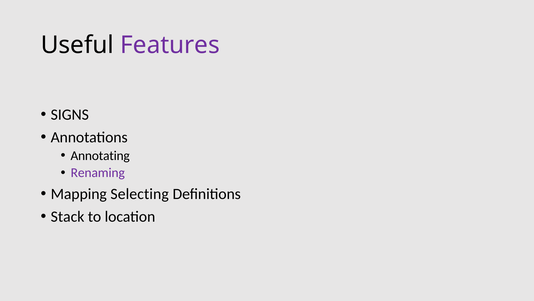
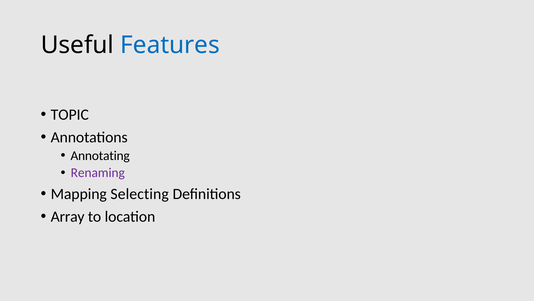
Features colour: purple -> blue
SIGNS: SIGNS -> TOPIC
Stack: Stack -> Array
